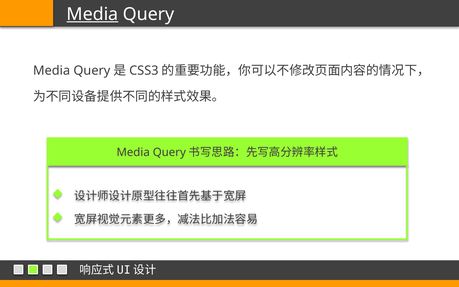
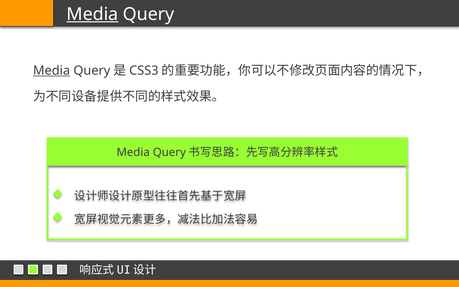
Media at (52, 71) underline: none -> present
